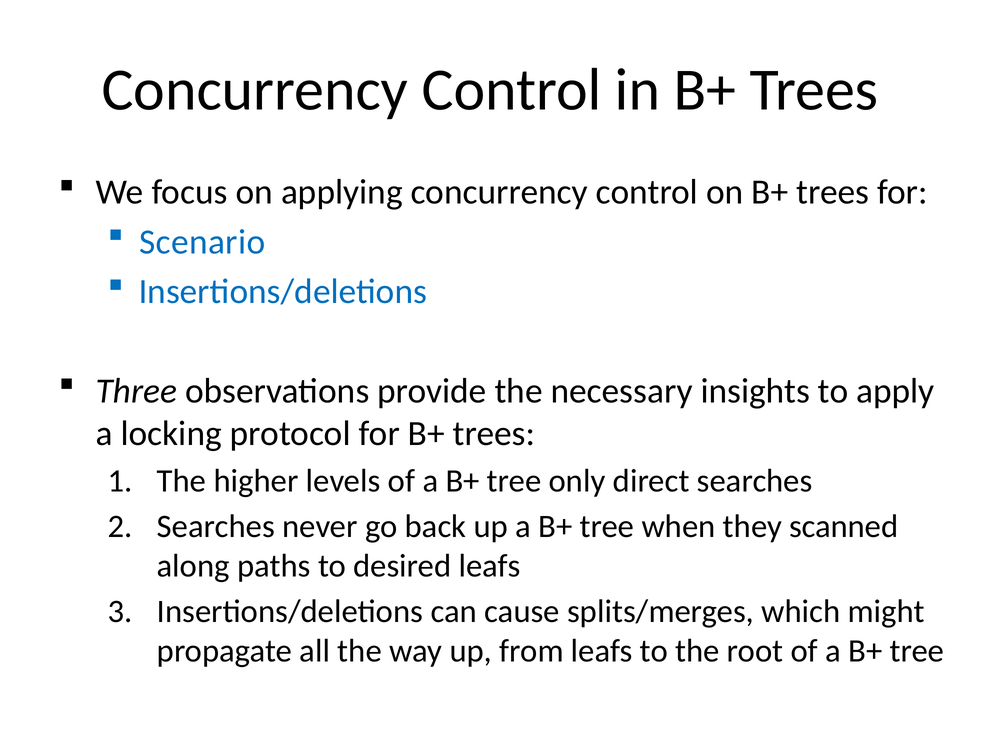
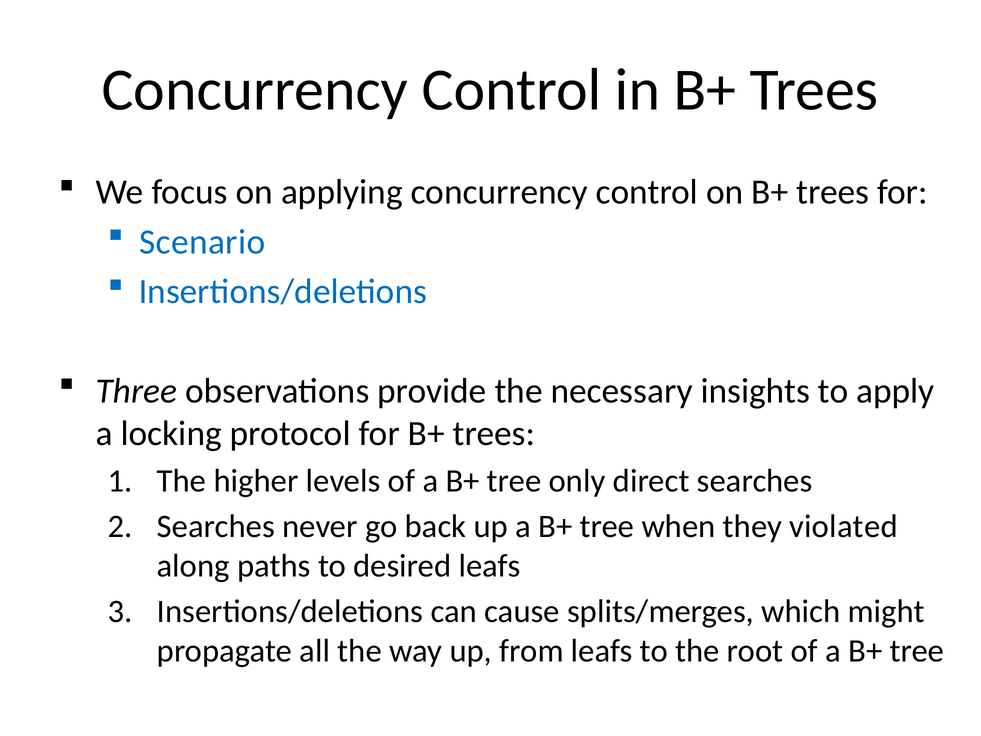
scanned: scanned -> violated
